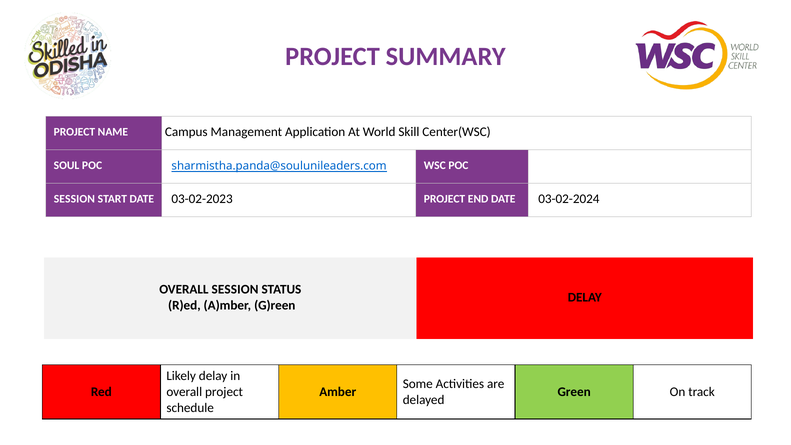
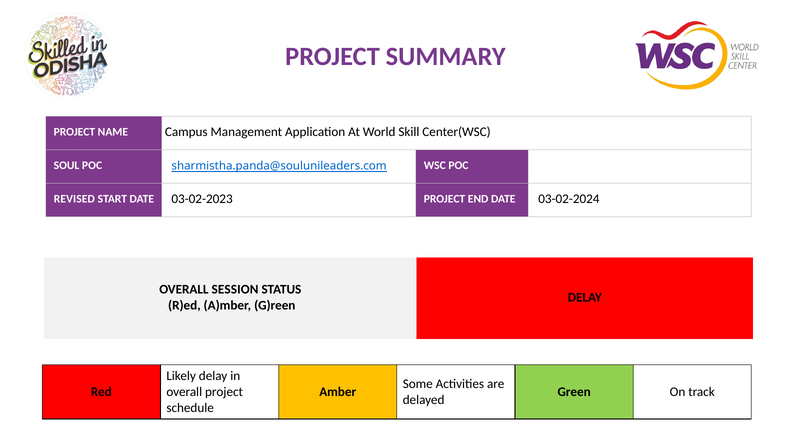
SESSION at (74, 199): SESSION -> REVISED
